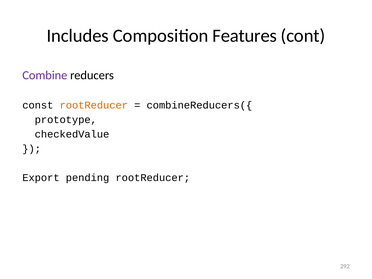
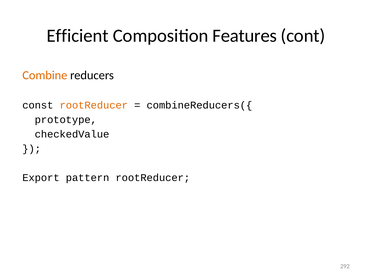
Includes: Includes -> Efficient
Combine colour: purple -> orange
pending: pending -> pattern
